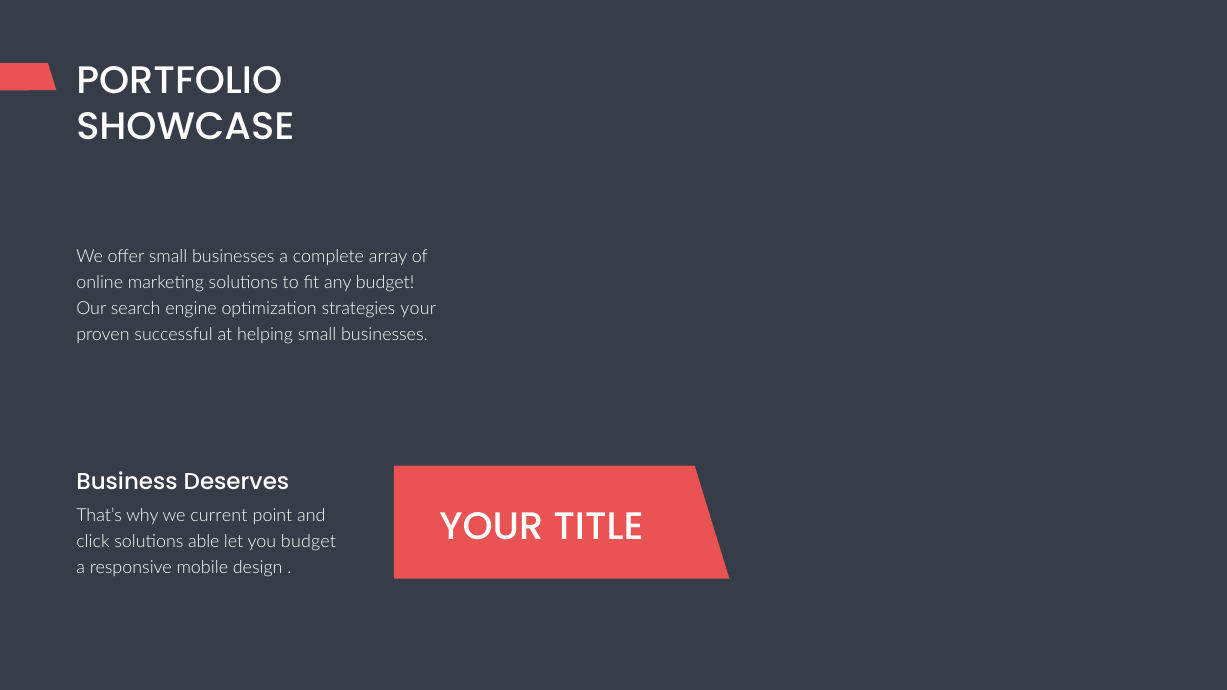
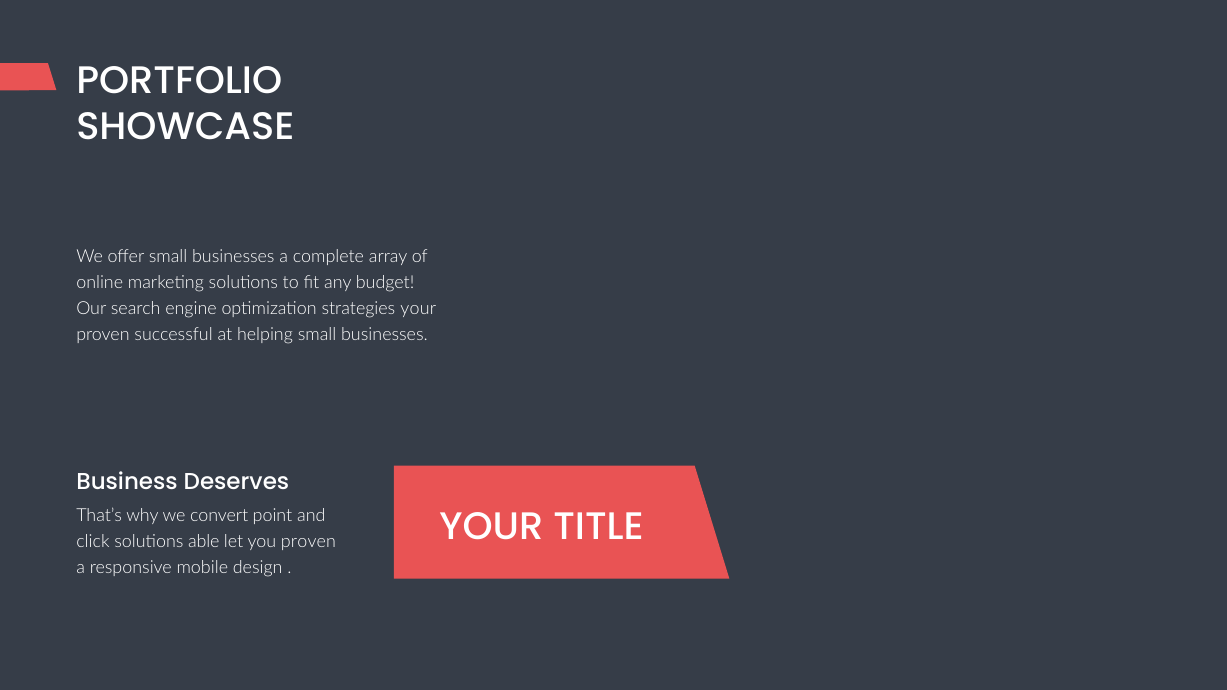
current: current -> convert
you budget: budget -> proven
